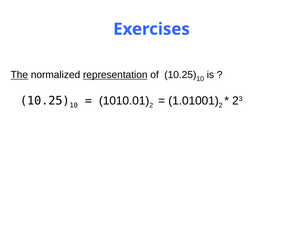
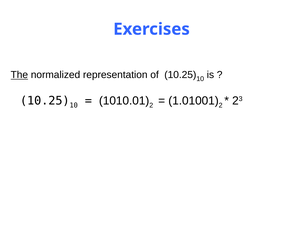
representation underline: present -> none
